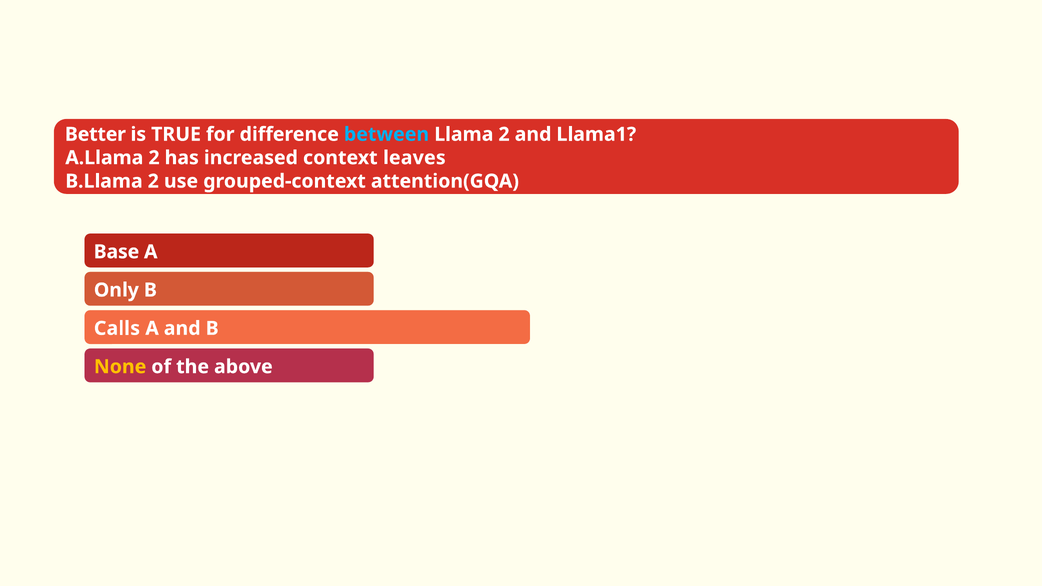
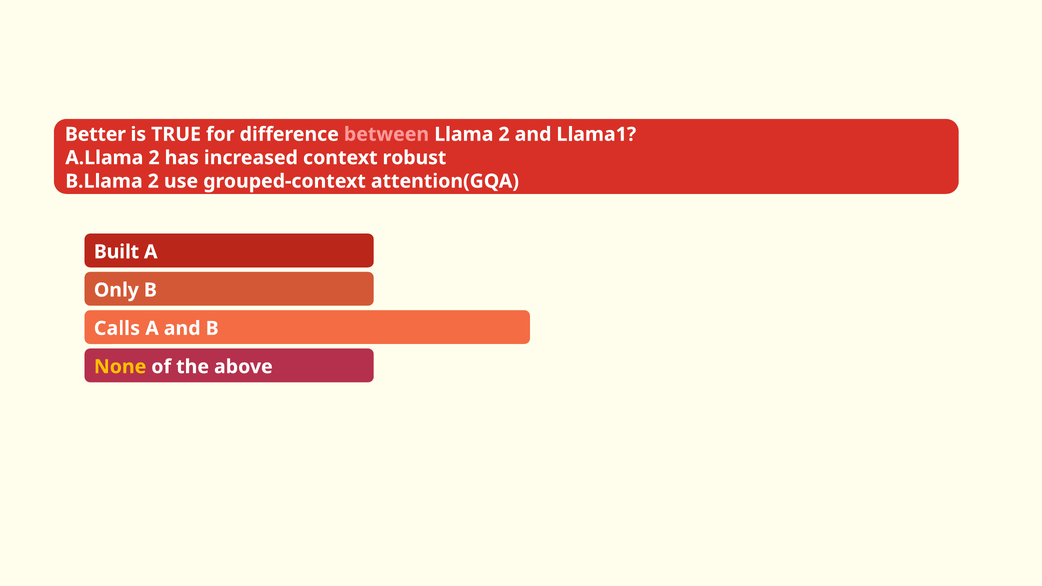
between colour: light blue -> pink
leaves: leaves -> robust
Base: Base -> Built
